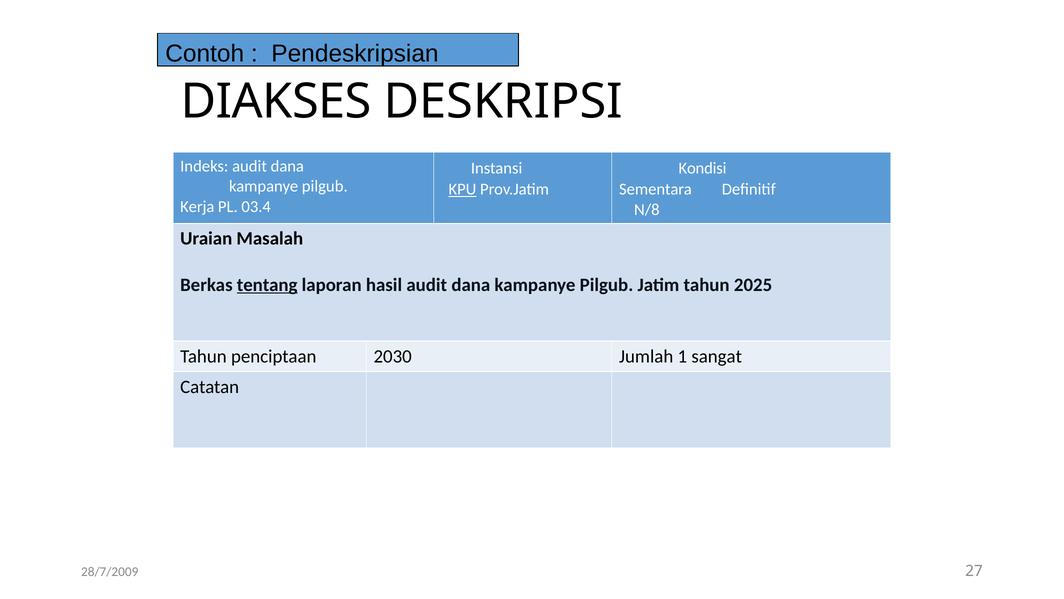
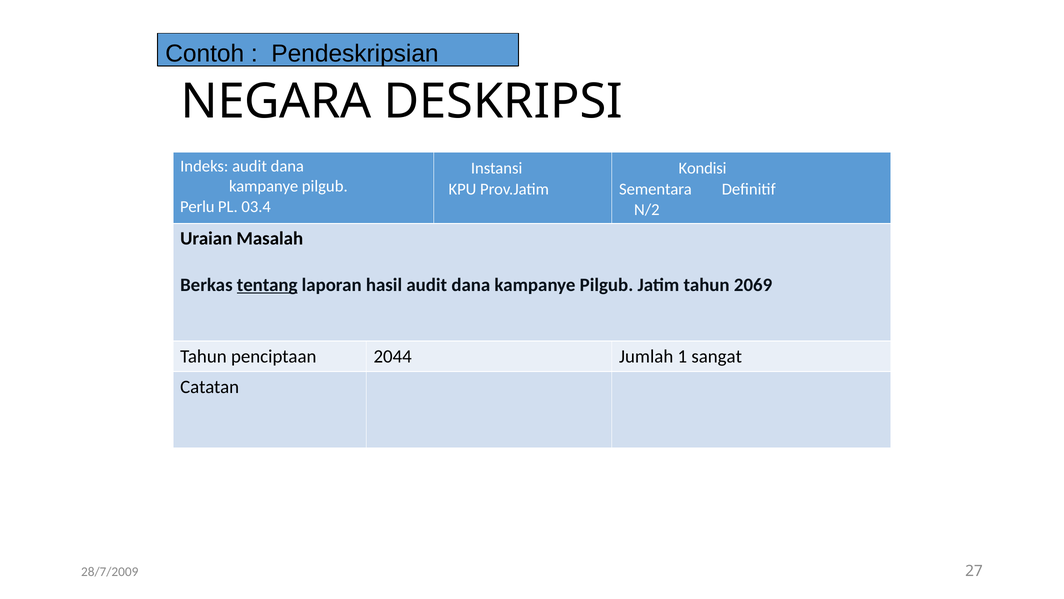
DIAKSES: DIAKSES -> NEGARA
KPU underline: present -> none
Kerja: Kerja -> Perlu
N/8: N/8 -> N/2
2025: 2025 -> 2069
2030: 2030 -> 2044
